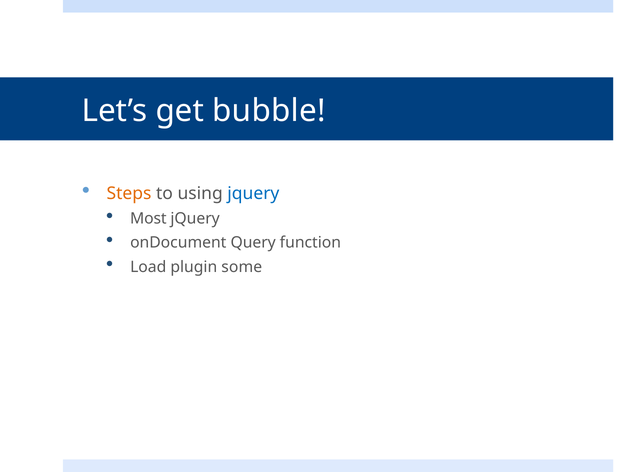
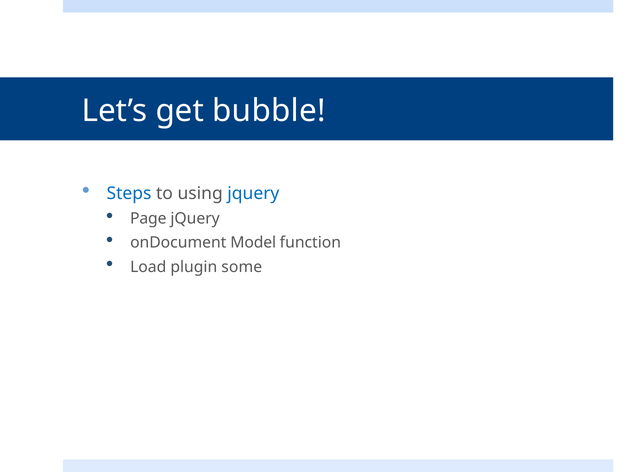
Steps colour: orange -> blue
Most: Most -> Page
Query: Query -> Model
